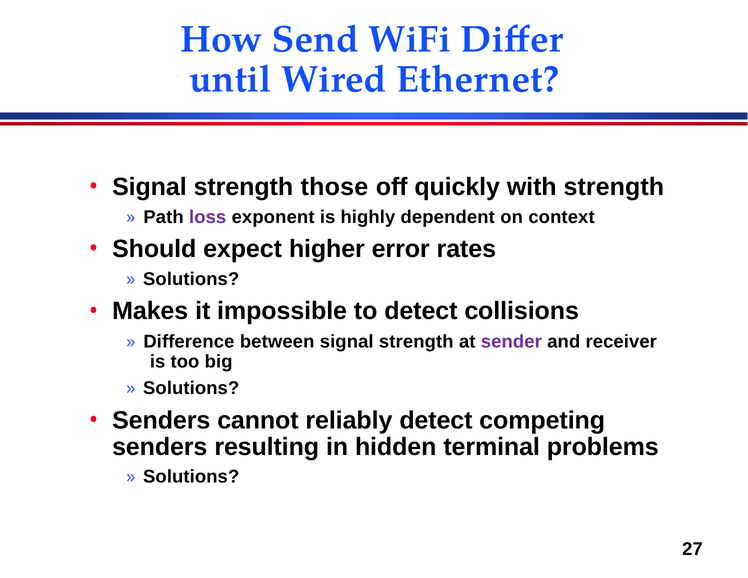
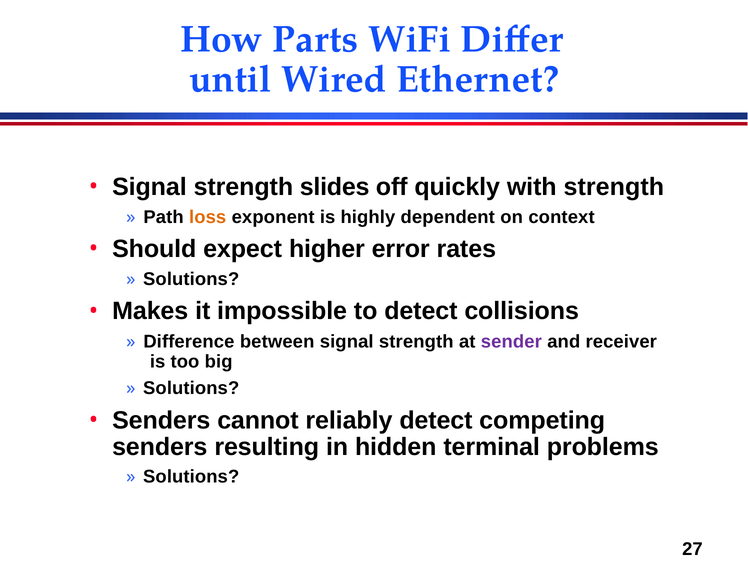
Send: Send -> Parts
those: those -> slides
loss colour: purple -> orange
